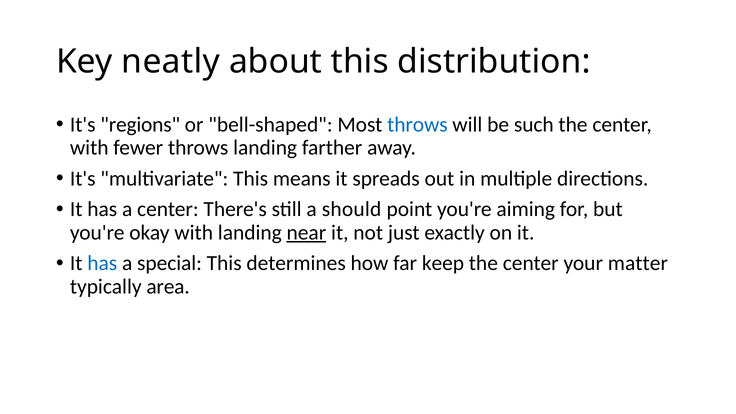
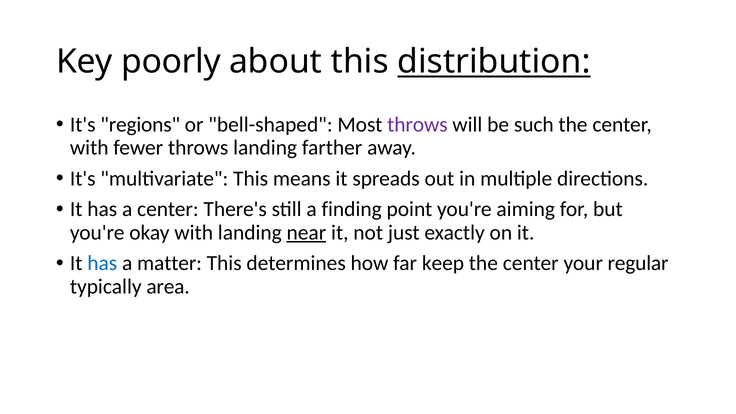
neatly: neatly -> poorly
distribution underline: none -> present
throws at (417, 124) colour: blue -> purple
should: should -> finding
special: special -> matter
matter: matter -> regular
